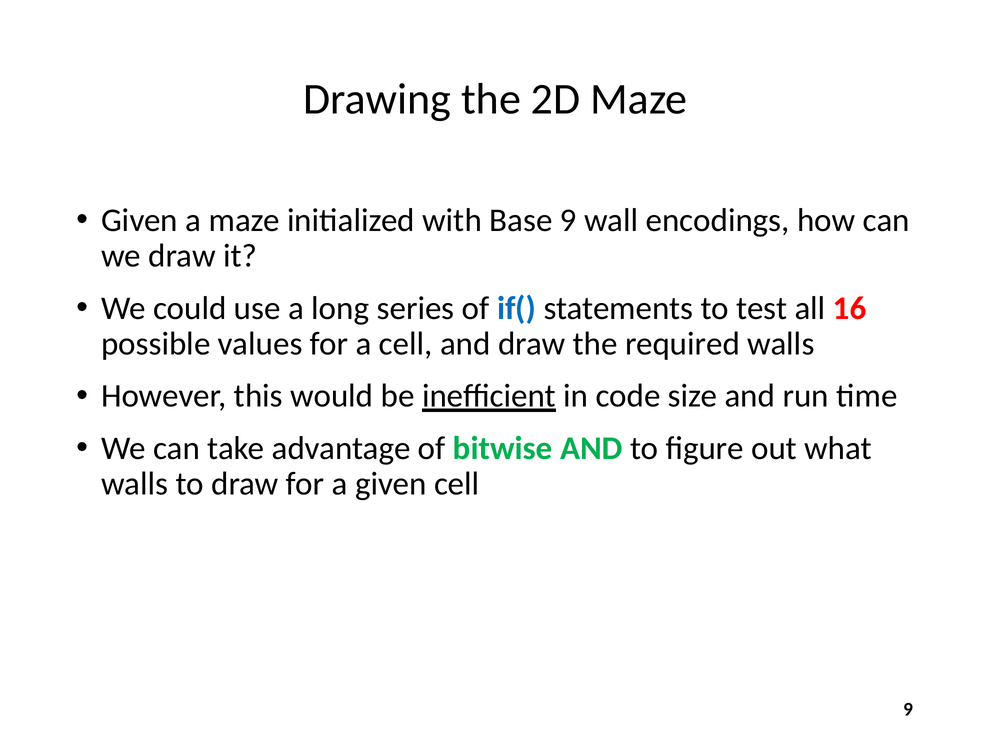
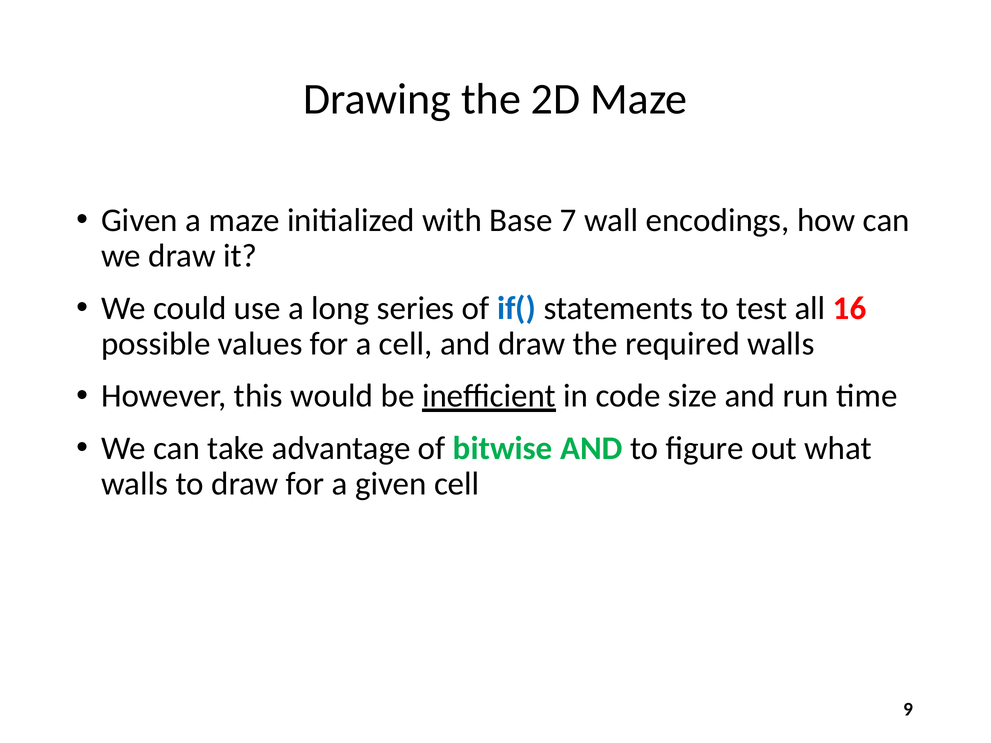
Base 9: 9 -> 7
